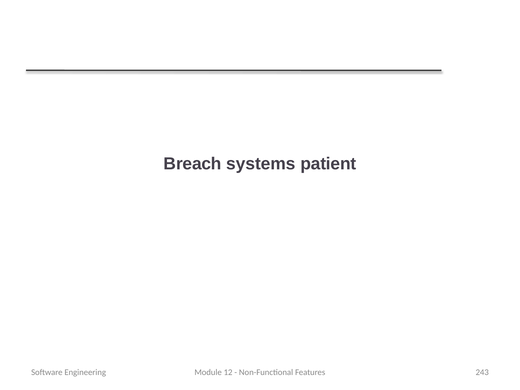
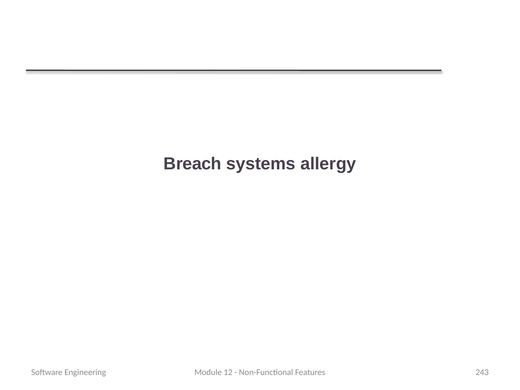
patient: patient -> allergy
